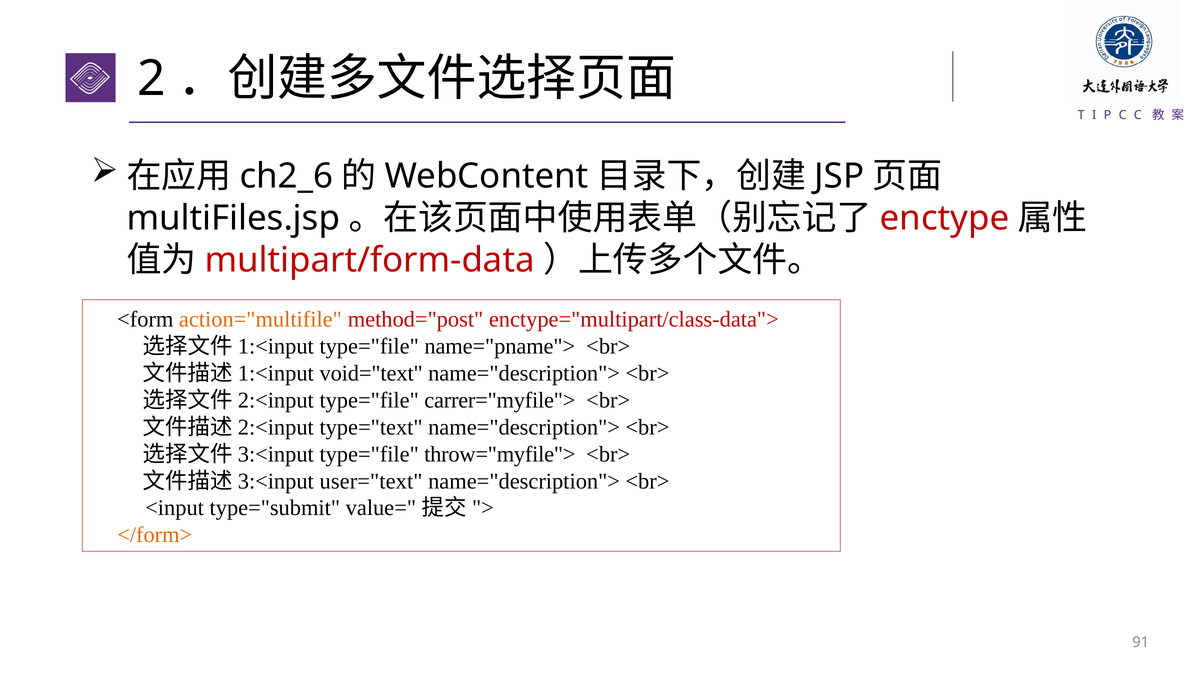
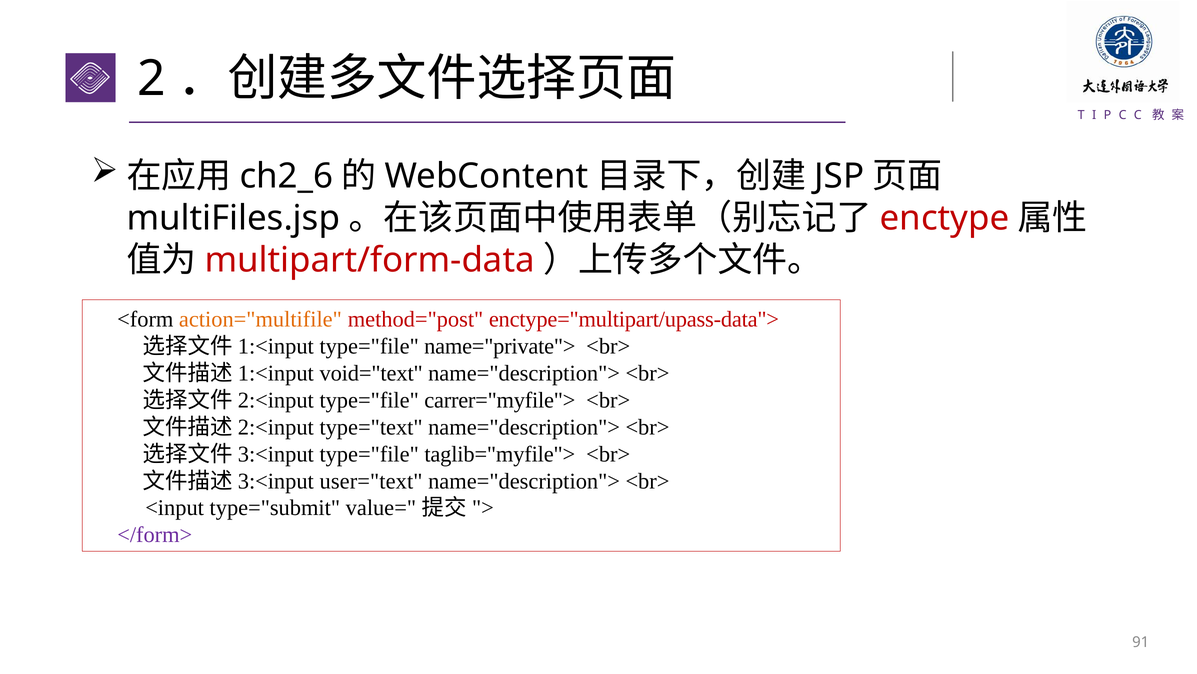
enctype="multipart/class-data">: enctype="multipart/class-data"> -> enctype="multipart/upass-data">
name="pname">: name="pname"> -> name="private">
throw="myfile">: throw="myfile"> -> taglib="myfile">
</form> colour: orange -> purple
